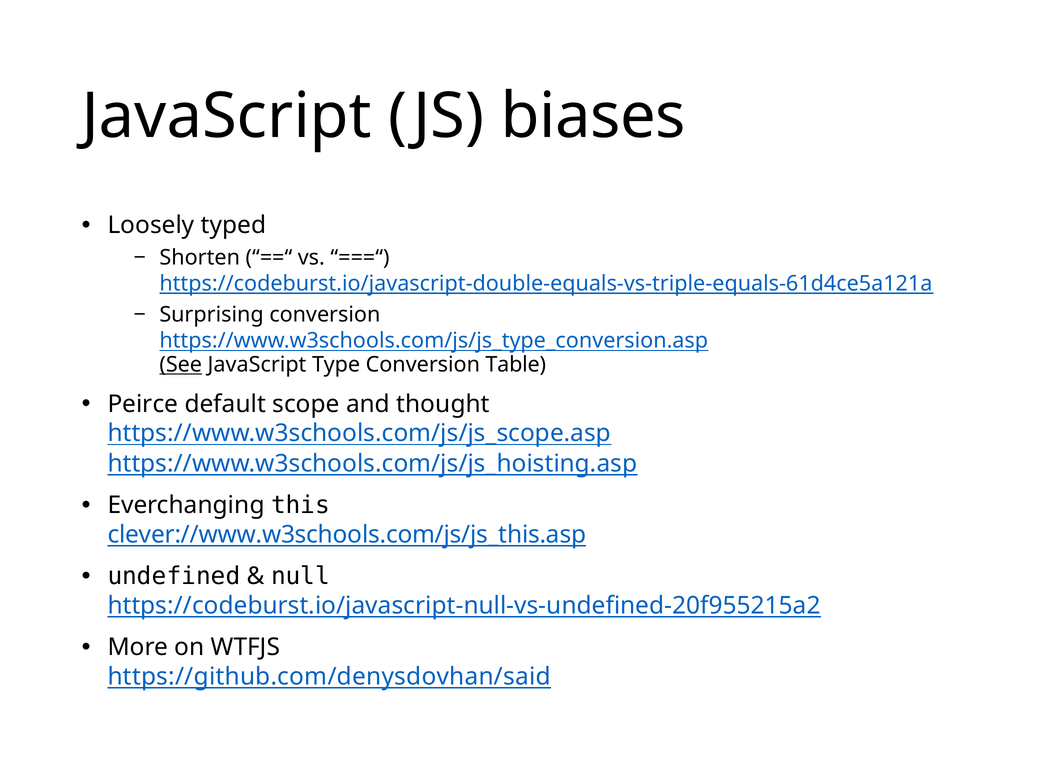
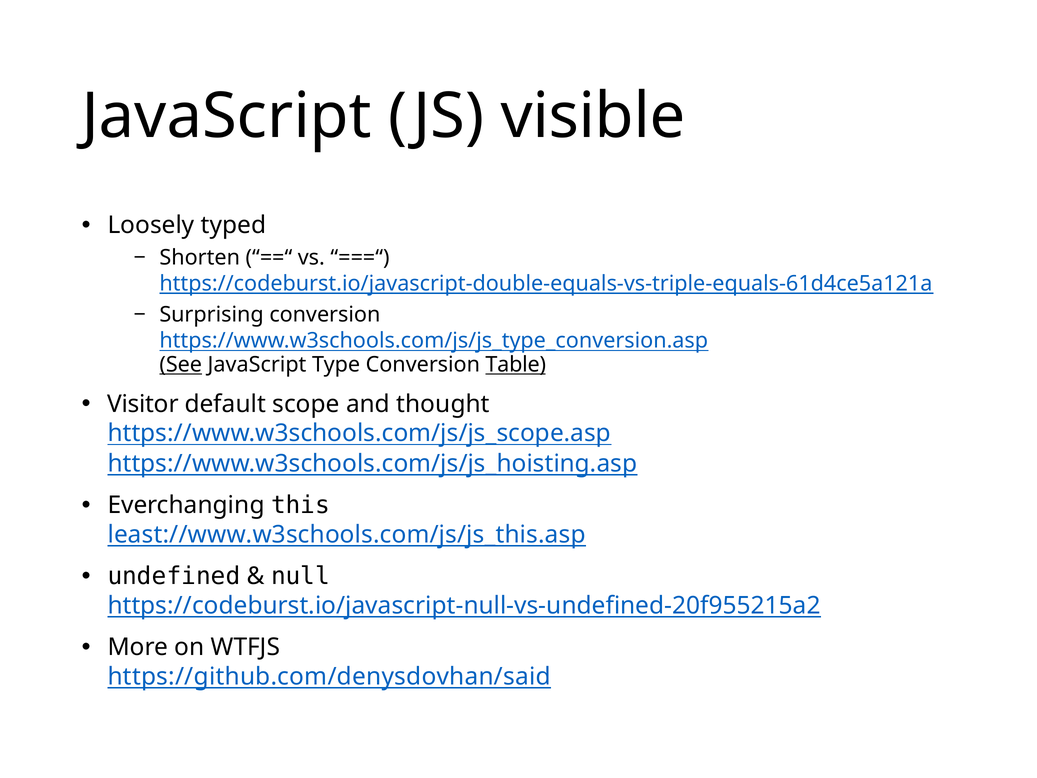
biases: biases -> visible
Table underline: none -> present
Peirce: Peirce -> Visitor
clever://www.w3schools.com/js/js_this.asp: clever://www.w3schools.com/js/js_this.asp -> least://www.w3schools.com/js/js_this.asp
